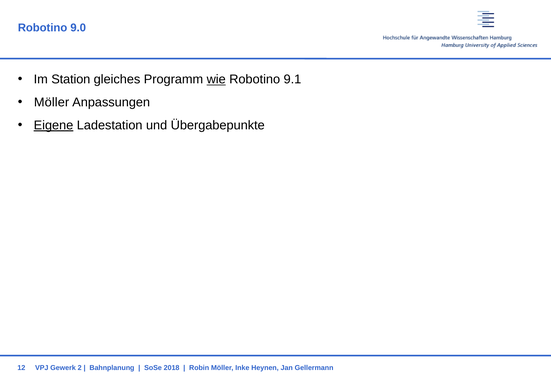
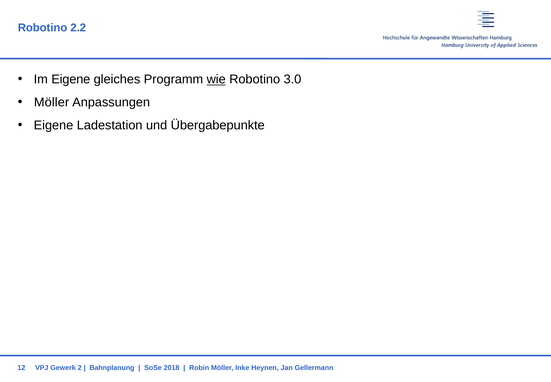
9.0: 9.0 -> 2.2
Im Station: Station -> Eigene
9.1: 9.1 -> 3.0
Eigene at (54, 125) underline: present -> none
